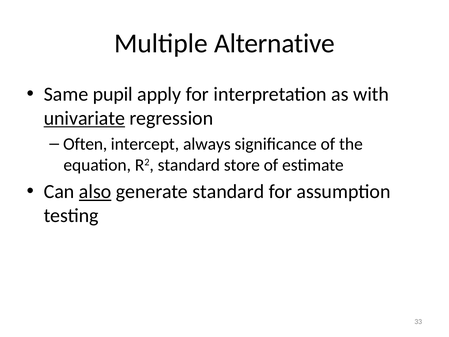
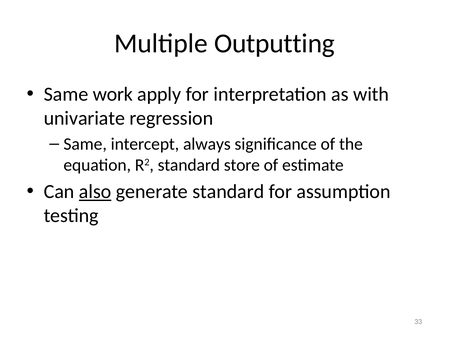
Alternative: Alternative -> Outputting
pupil: pupil -> work
univariate underline: present -> none
Often at (85, 144): Often -> Same
